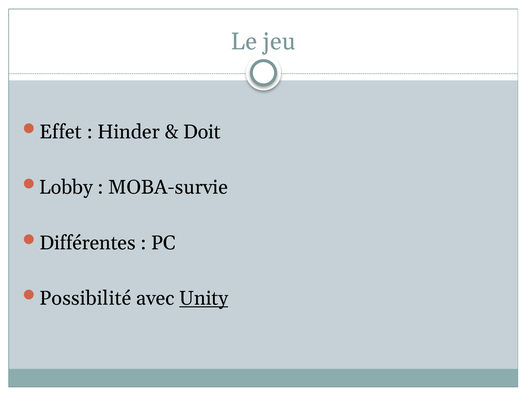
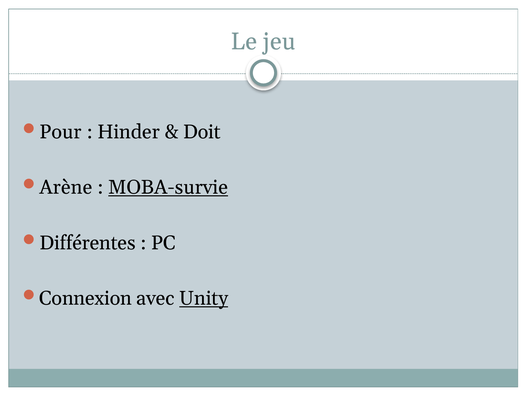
Effet: Effet -> Pour
Lobby: Lobby -> Arène
MOBA-survie underline: none -> present
Possibilité: Possibilité -> Connexion
